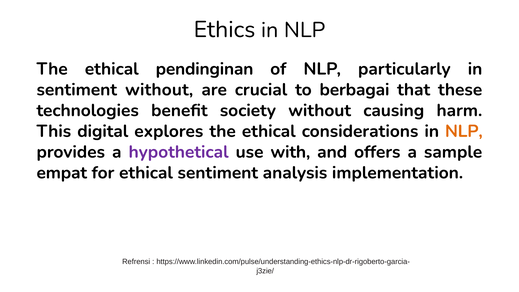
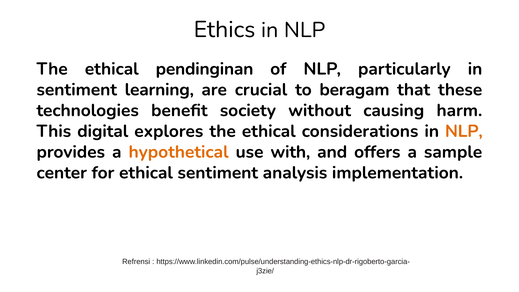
sentiment without: without -> learning
berbagai: berbagai -> beragam
hypothetical colour: purple -> orange
empat: empat -> center
